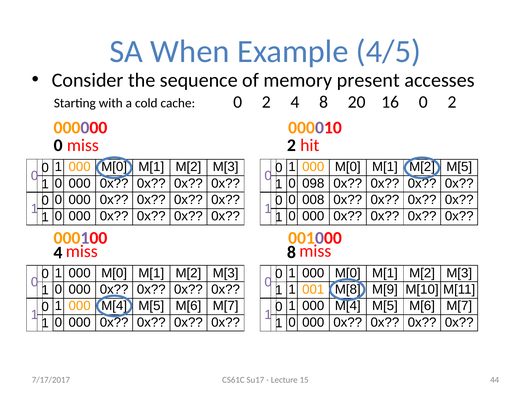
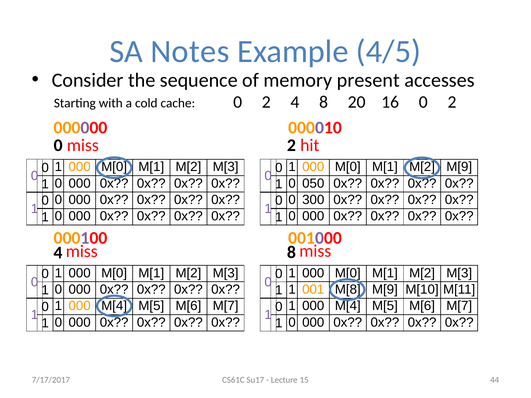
When: When -> Notes
M[2 M[5: M[5 -> M[9
098: 098 -> 050
008: 008 -> 300
